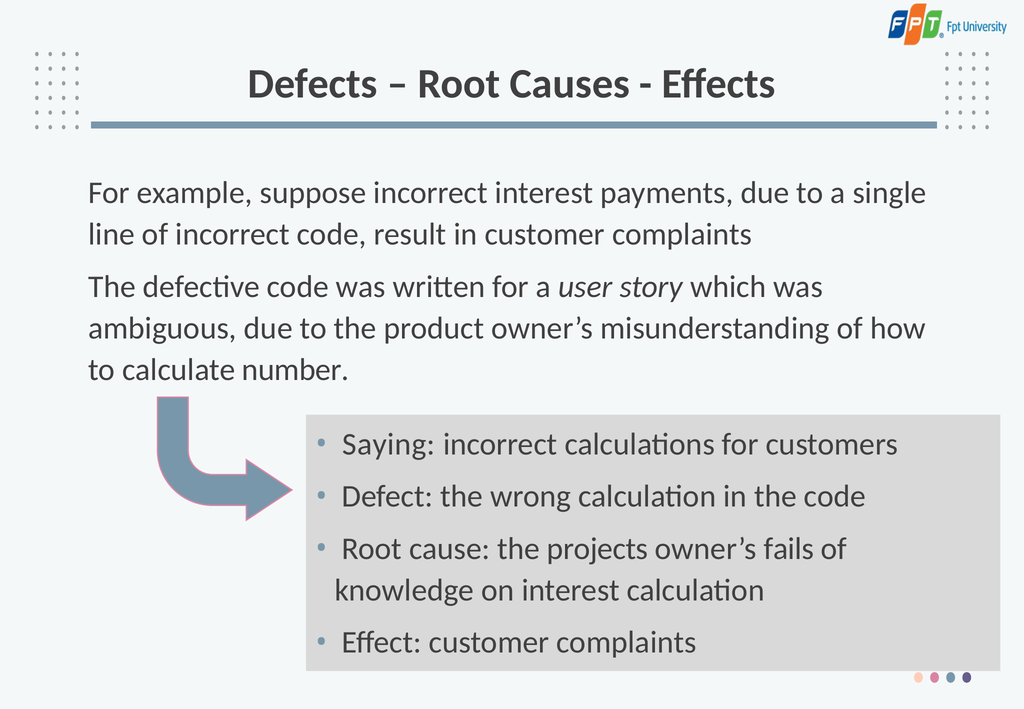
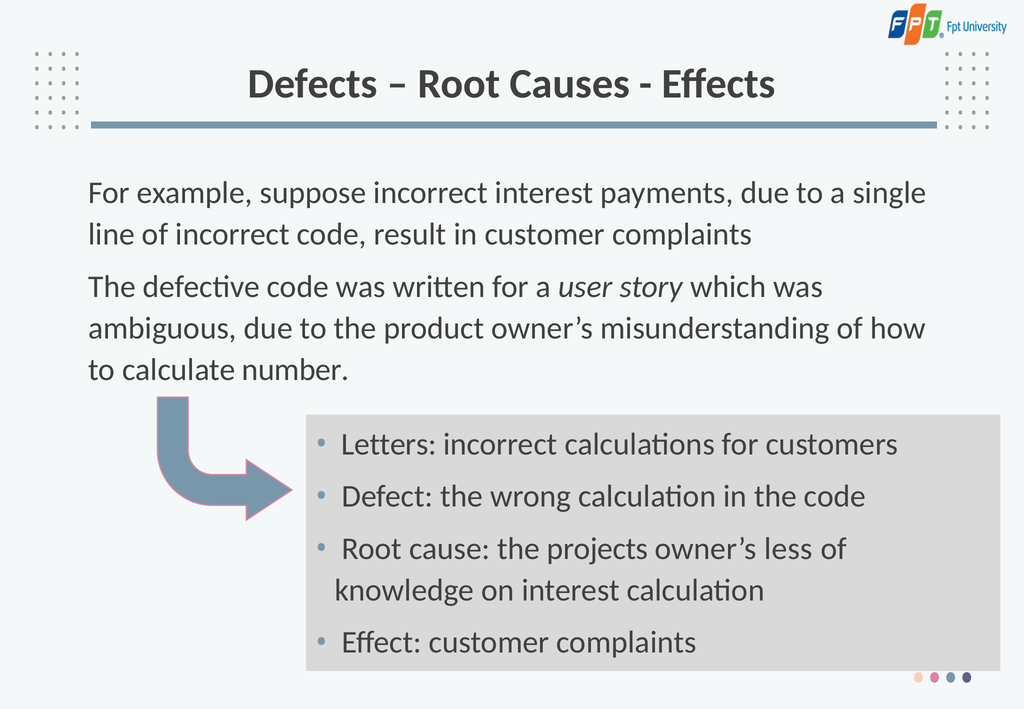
Saying: Saying -> Letters
fails: fails -> less
